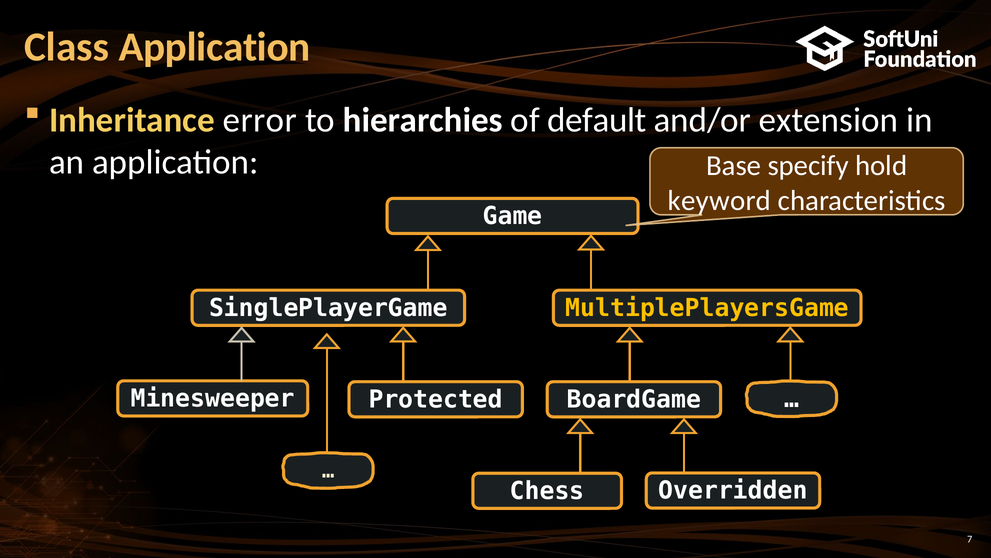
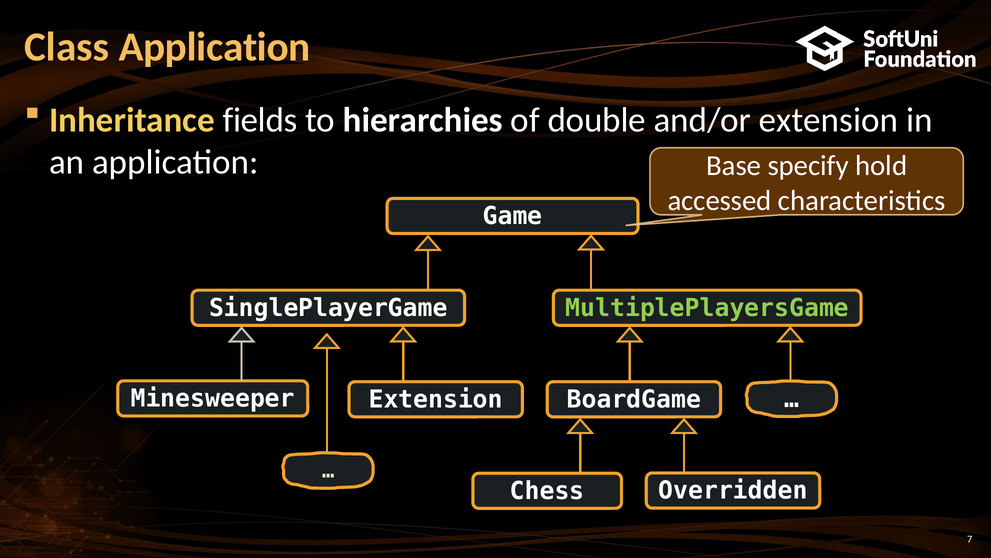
error: error -> fields
default: default -> double
keyword: keyword -> accessed
MultiplePlayersGame colour: yellow -> light green
Minesweeper Protected: Protected -> Extension
